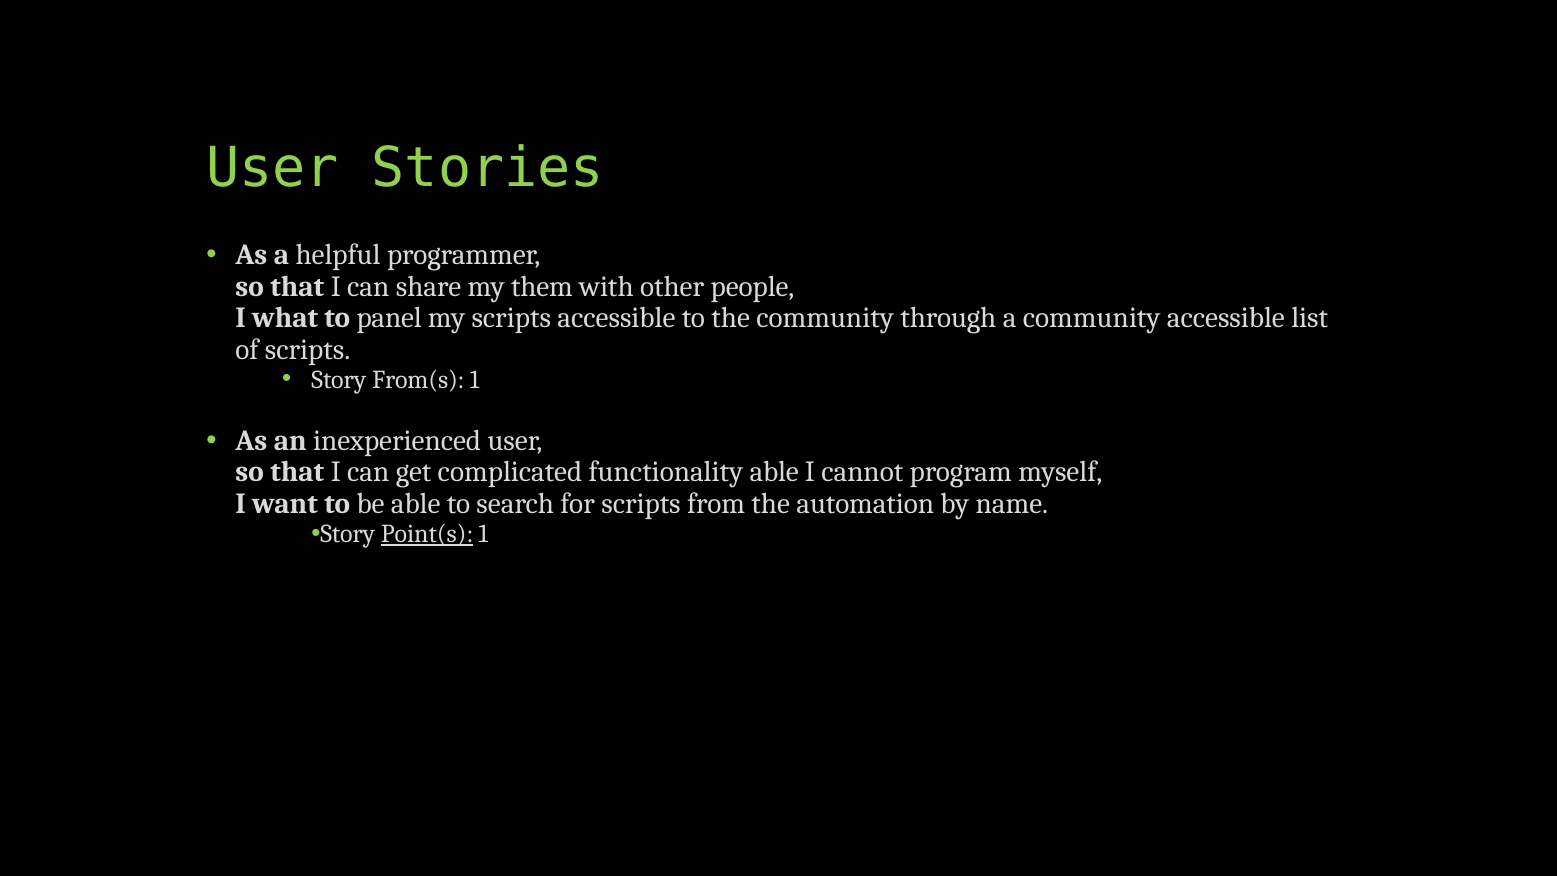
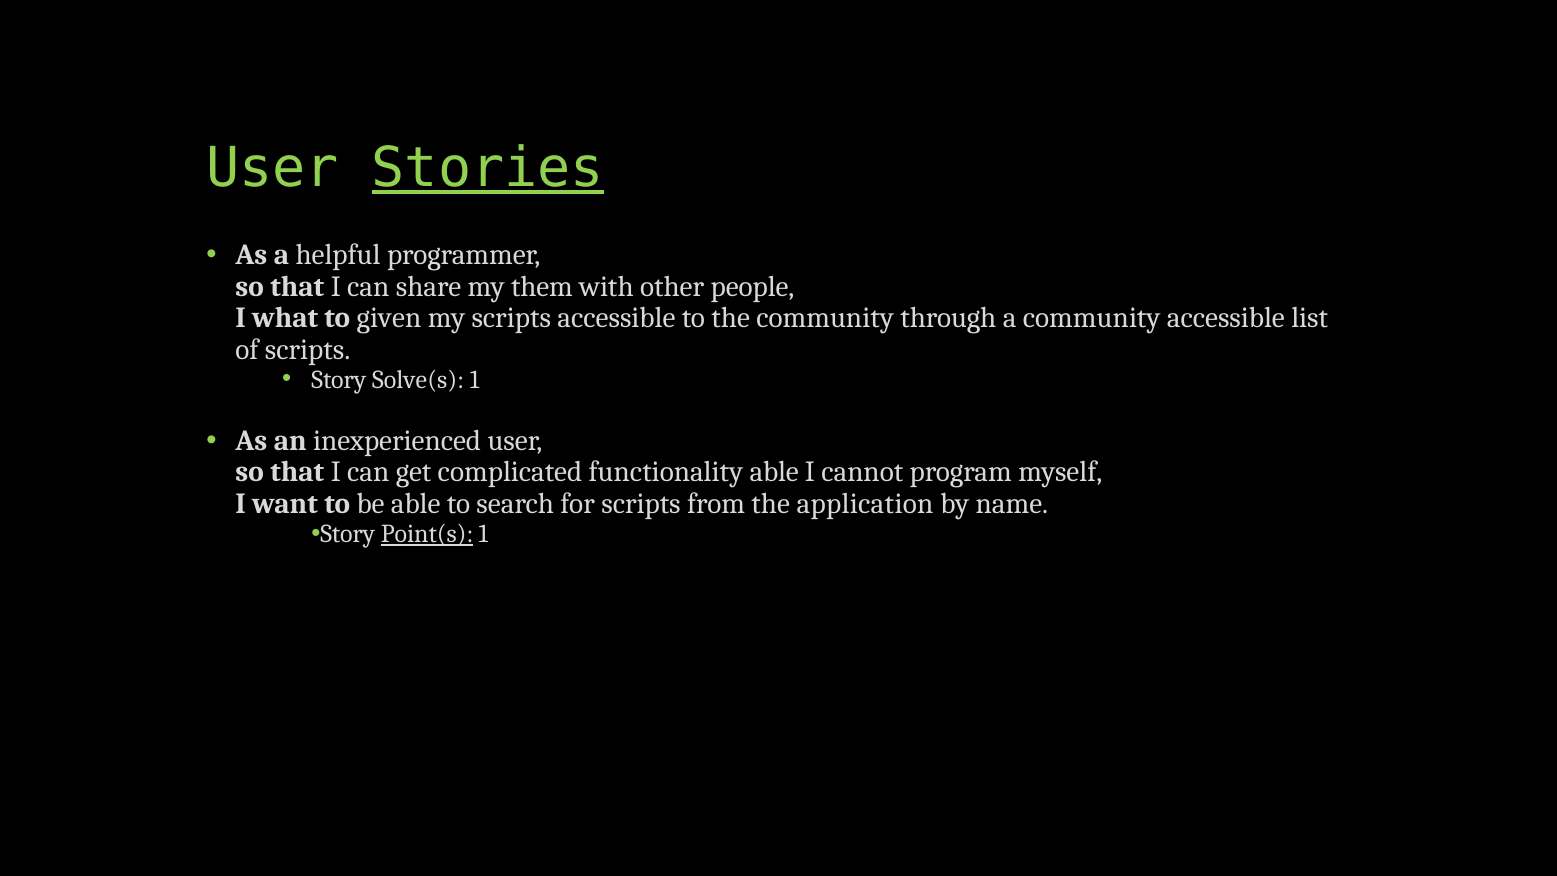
Stories underline: none -> present
panel: panel -> given
From(s: From(s -> Solve(s
automation: automation -> application
